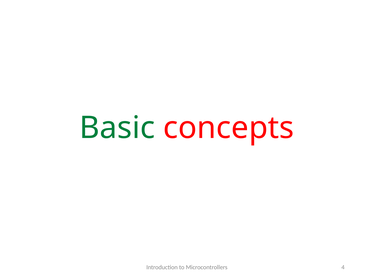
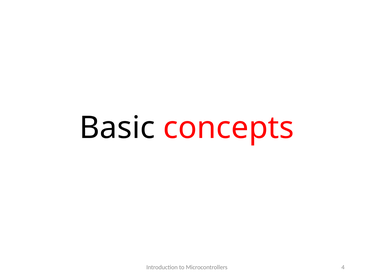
Basic colour: green -> black
